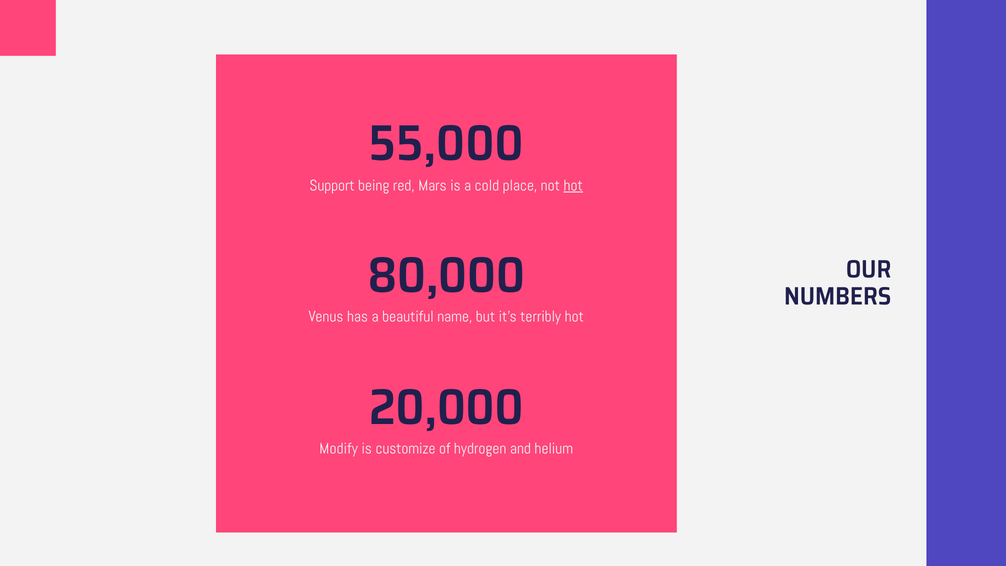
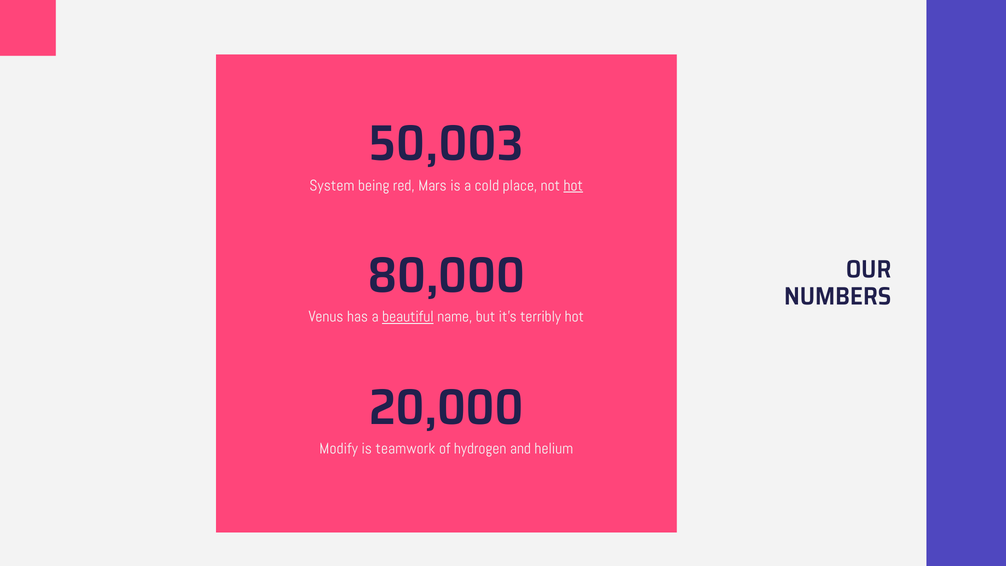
55,000: 55,000 -> 50,003
Support: Support -> System
beautiful underline: none -> present
customize: customize -> teamwork
